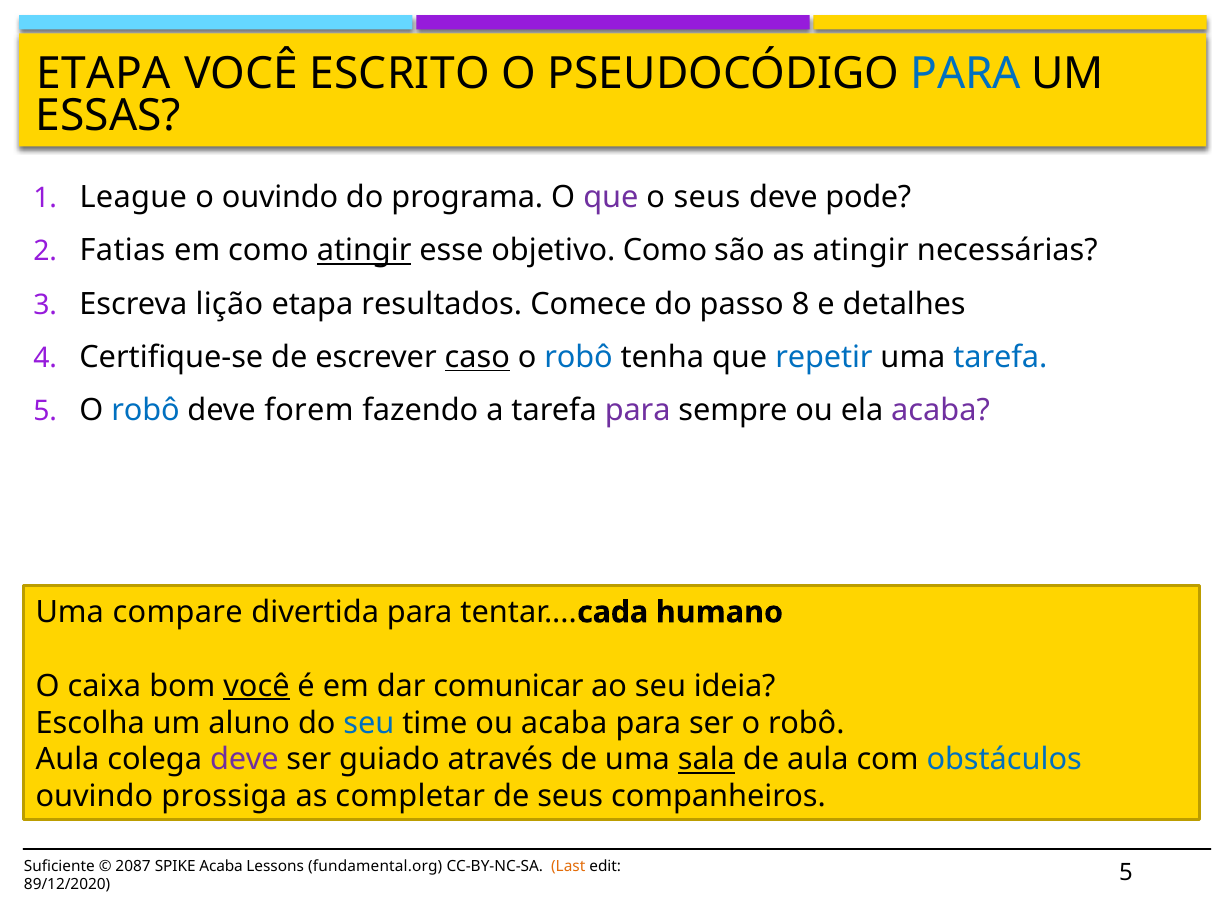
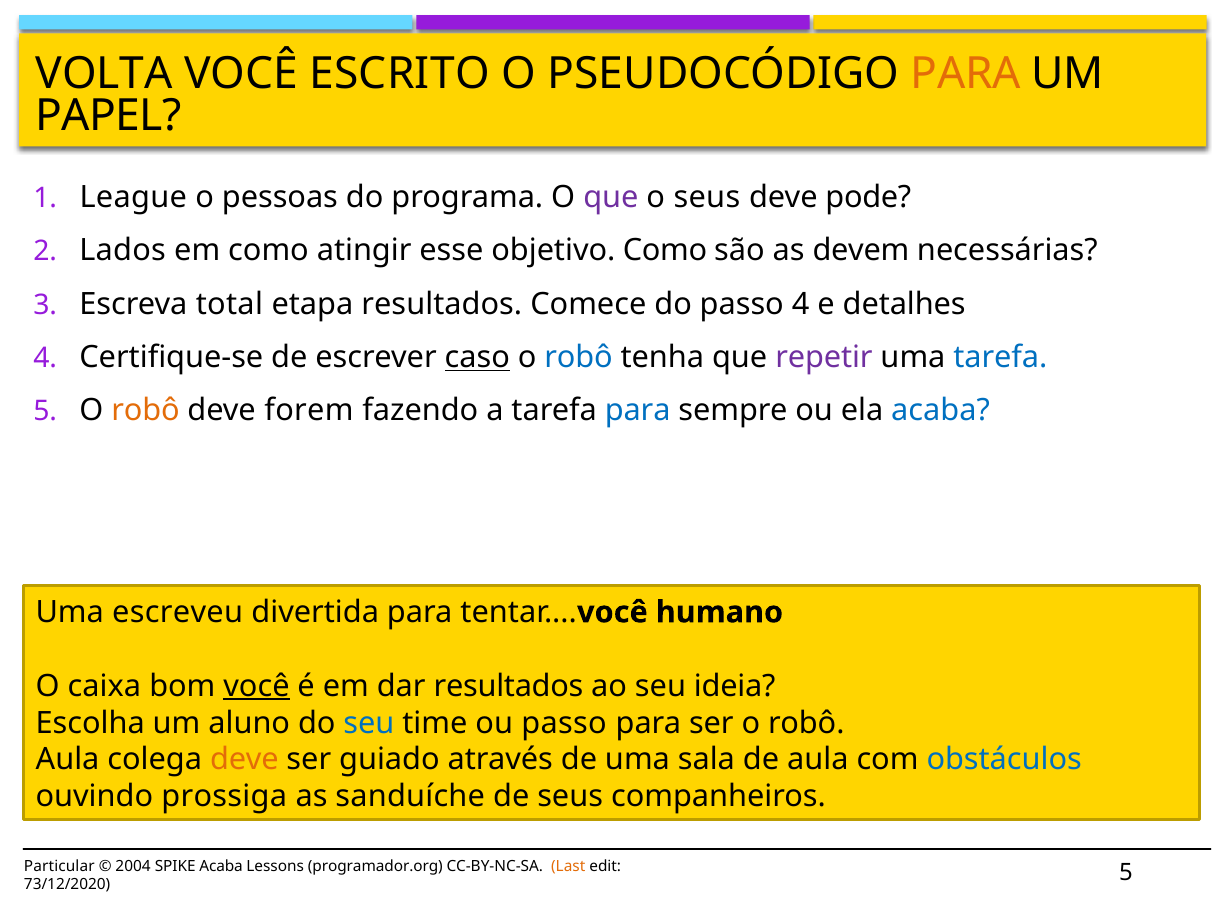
ETAPA at (104, 73): ETAPA -> VOLTA
PARA at (966, 73) colour: blue -> orange
ESSAS: ESSAS -> PAPEL
o ouvindo: ouvindo -> pessoas
Fatias: Fatias -> Lados
atingir at (364, 251) underline: present -> none
as atingir: atingir -> devem
lição: lição -> total
passo 8: 8 -> 4
repetir colour: blue -> purple
robô at (146, 411) colour: blue -> orange
para at (638, 411) colour: purple -> blue
acaba at (941, 411) colour: purple -> blue
compare: compare -> escreveu
cada at (613, 612): cada -> você
dar comunicar: comunicar -> resultados
ou acaba: acaba -> passo
deve at (244, 760) colour: purple -> orange
sala underline: present -> none
completar: completar -> sanduíche
Suficiente: Suficiente -> Particular
2087: 2087 -> 2004
fundamental.org: fundamental.org -> programador.org
89/12/2020: 89/12/2020 -> 73/12/2020
